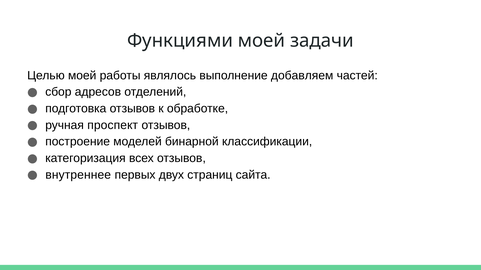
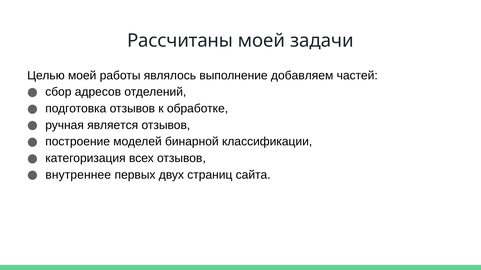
Функциями: Функциями -> Рассчитаны
проспект: проспект -> является
